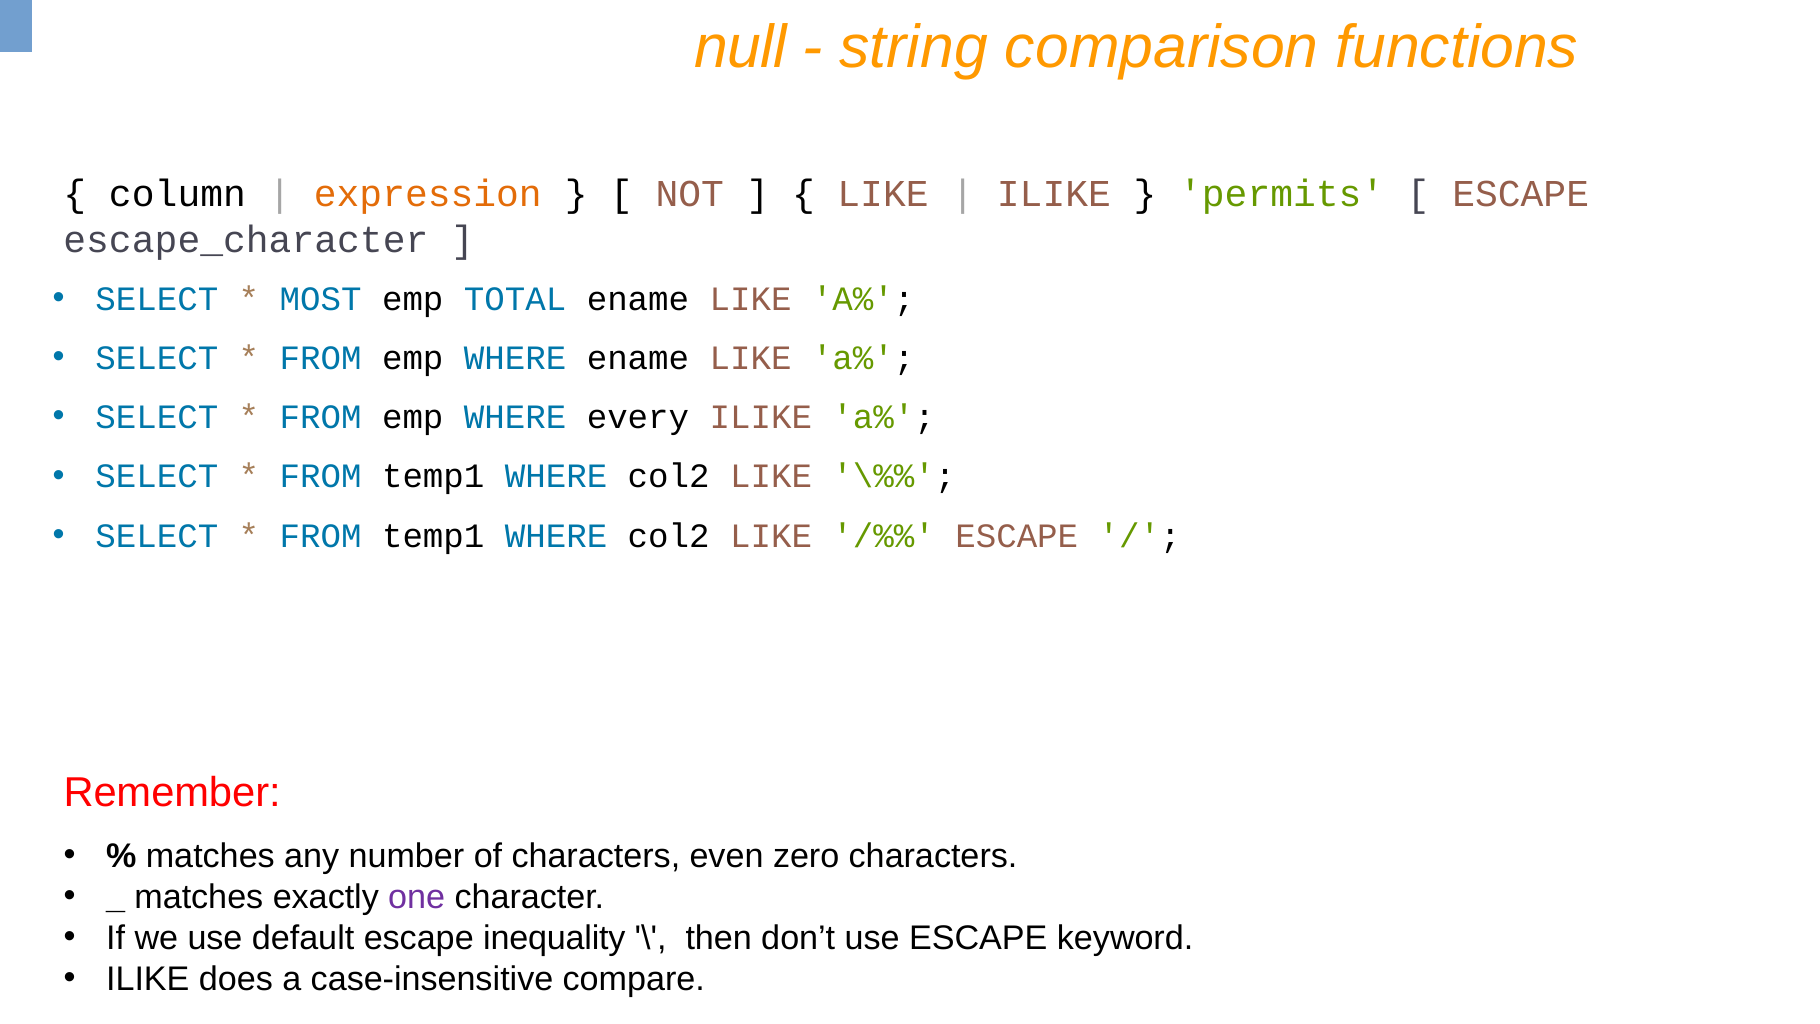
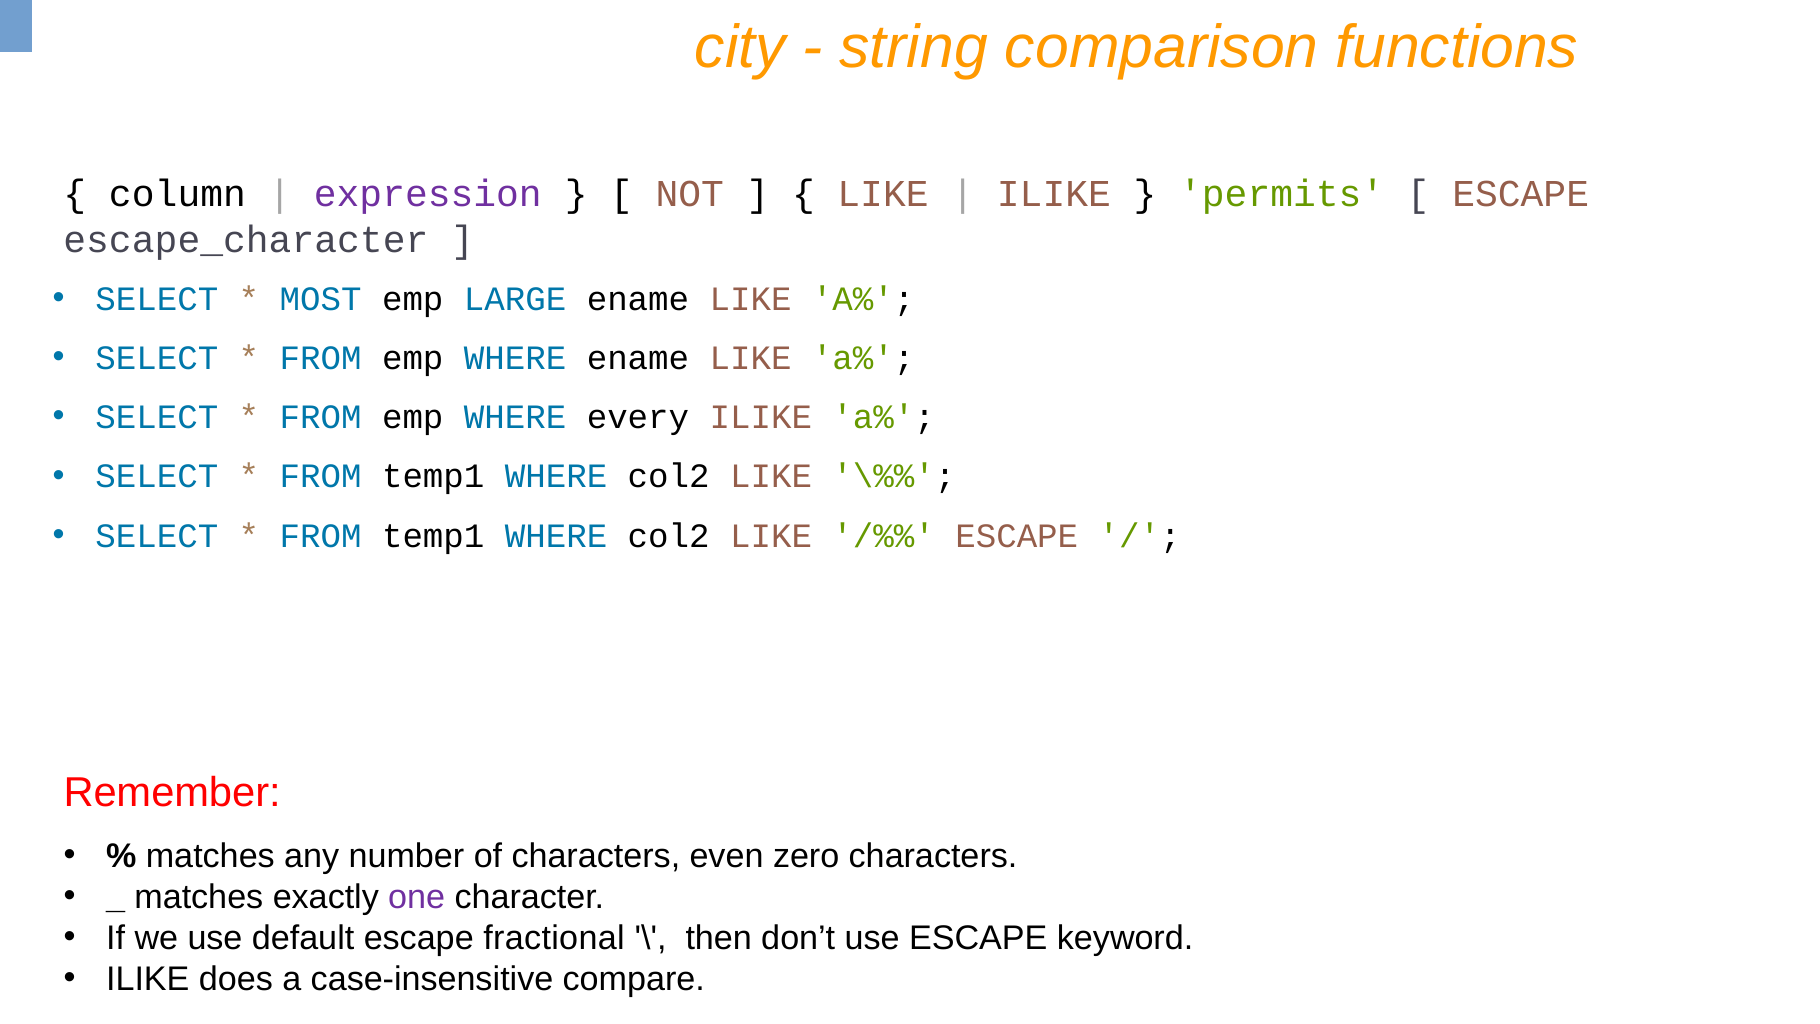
null: null -> city
expression colour: orange -> purple
TOTAL: TOTAL -> LARGE
inequality: inequality -> fractional
